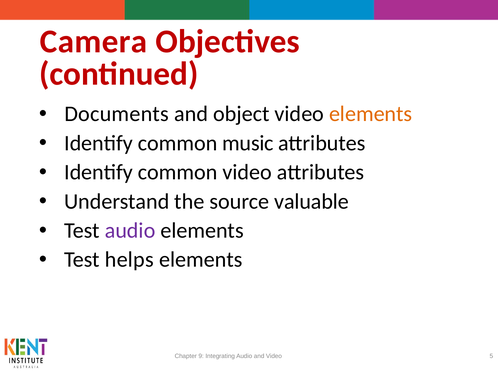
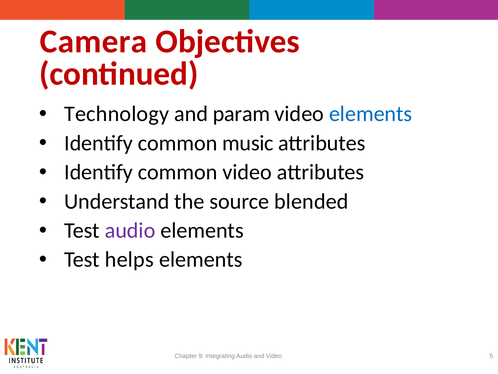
Documents: Documents -> Technology
object: object -> param
elements at (371, 114) colour: orange -> blue
valuable: valuable -> blended
